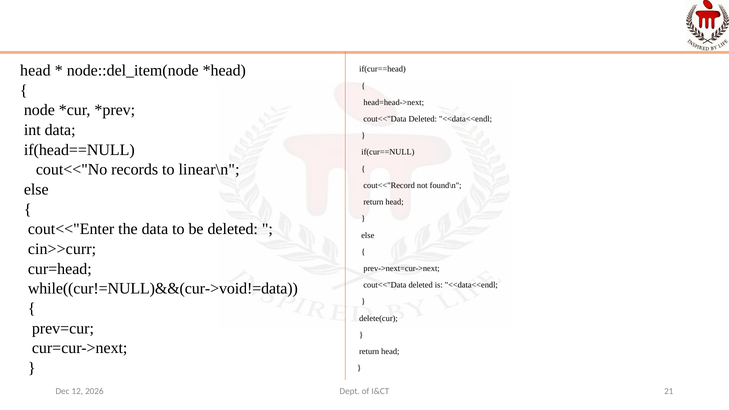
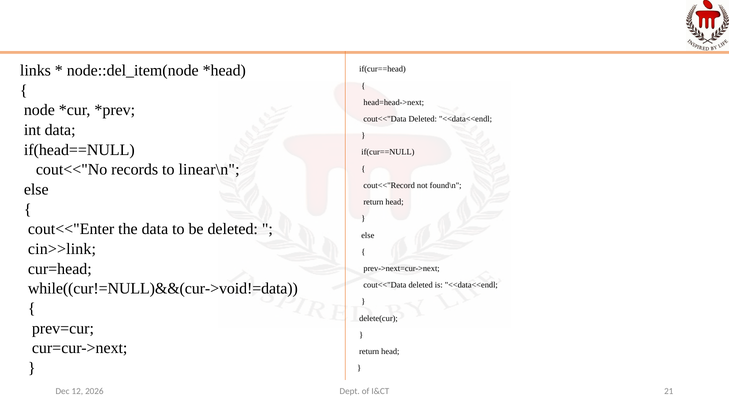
head at (35, 70): head -> links
cin>>curr: cin>>curr -> cin>>link
